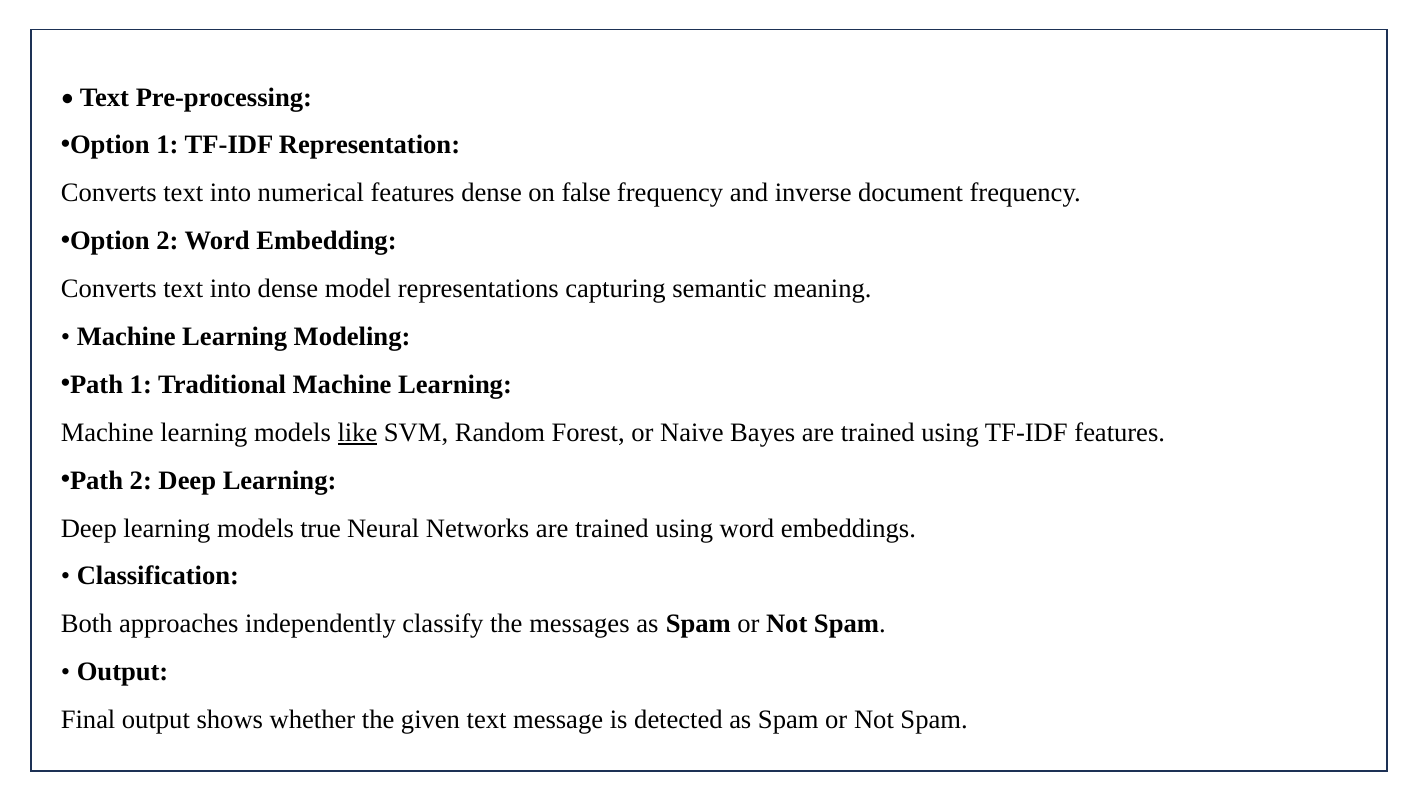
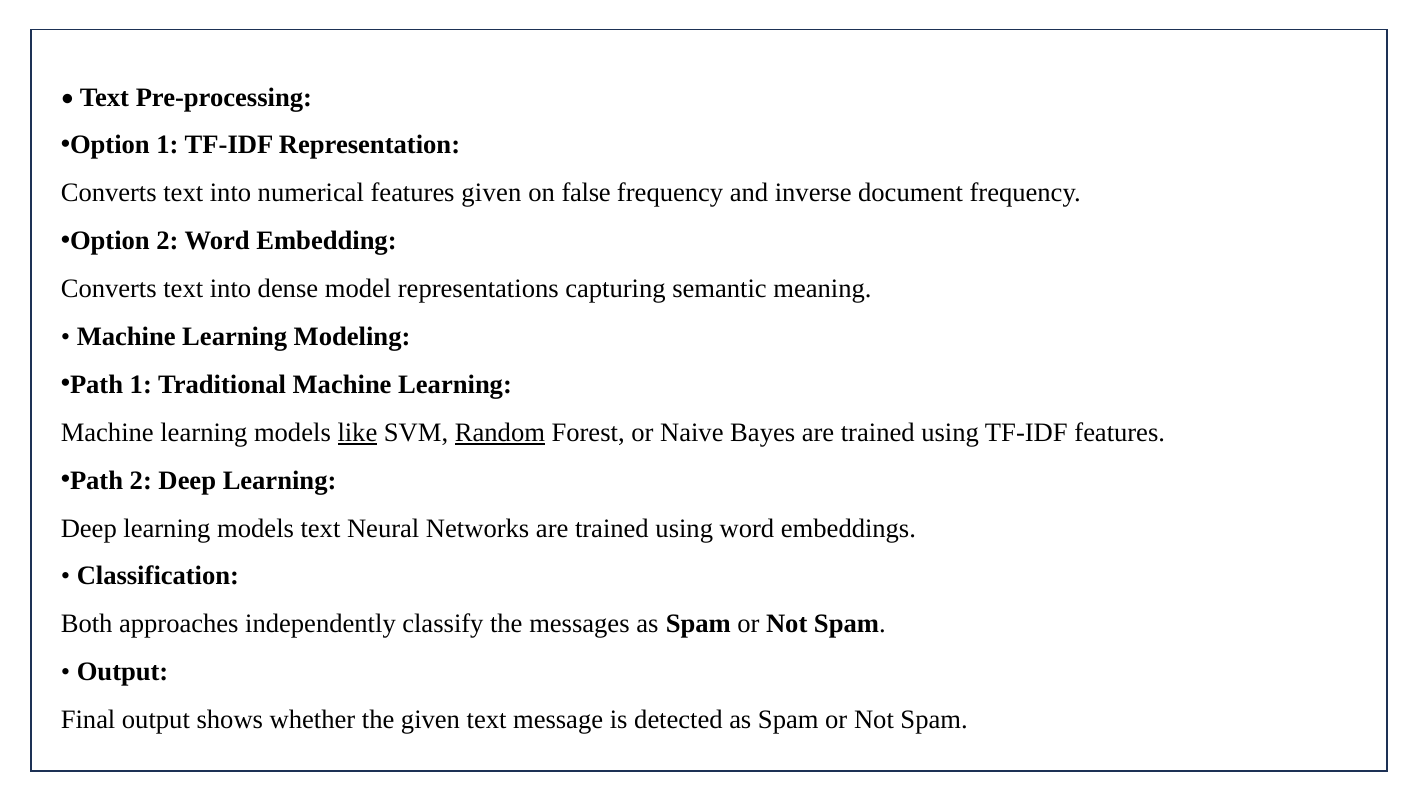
features dense: dense -> given
Random underline: none -> present
models true: true -> text
